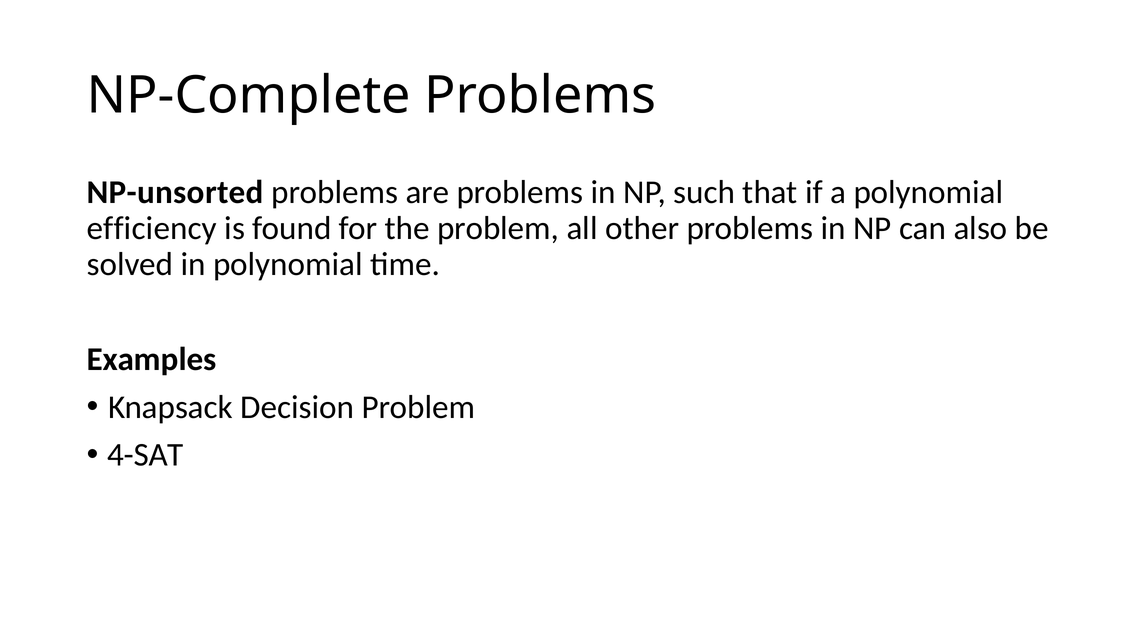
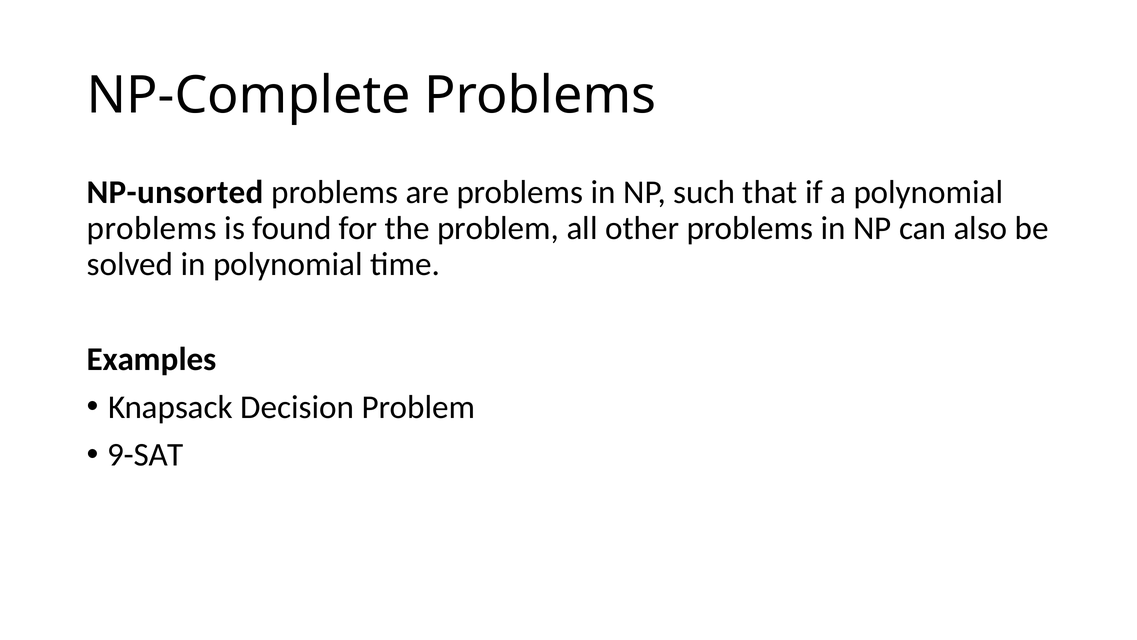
efficiency at (152, 228): efficiency -> problems
4-SAT: 4-SAT -> 9-SAT
